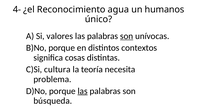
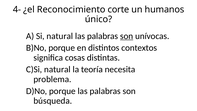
agua: agua -> corte
Si valores: valores -> natural
cultura at (57, 69): cultura -> natural
las at (83, 91) underline: present -> none
